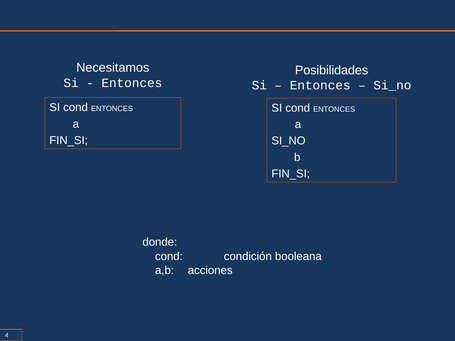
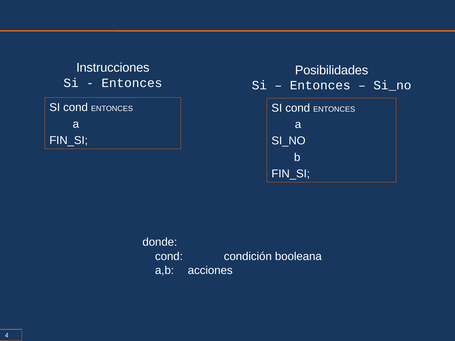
Necesitamos: Necesitamos -> Instrucciones
